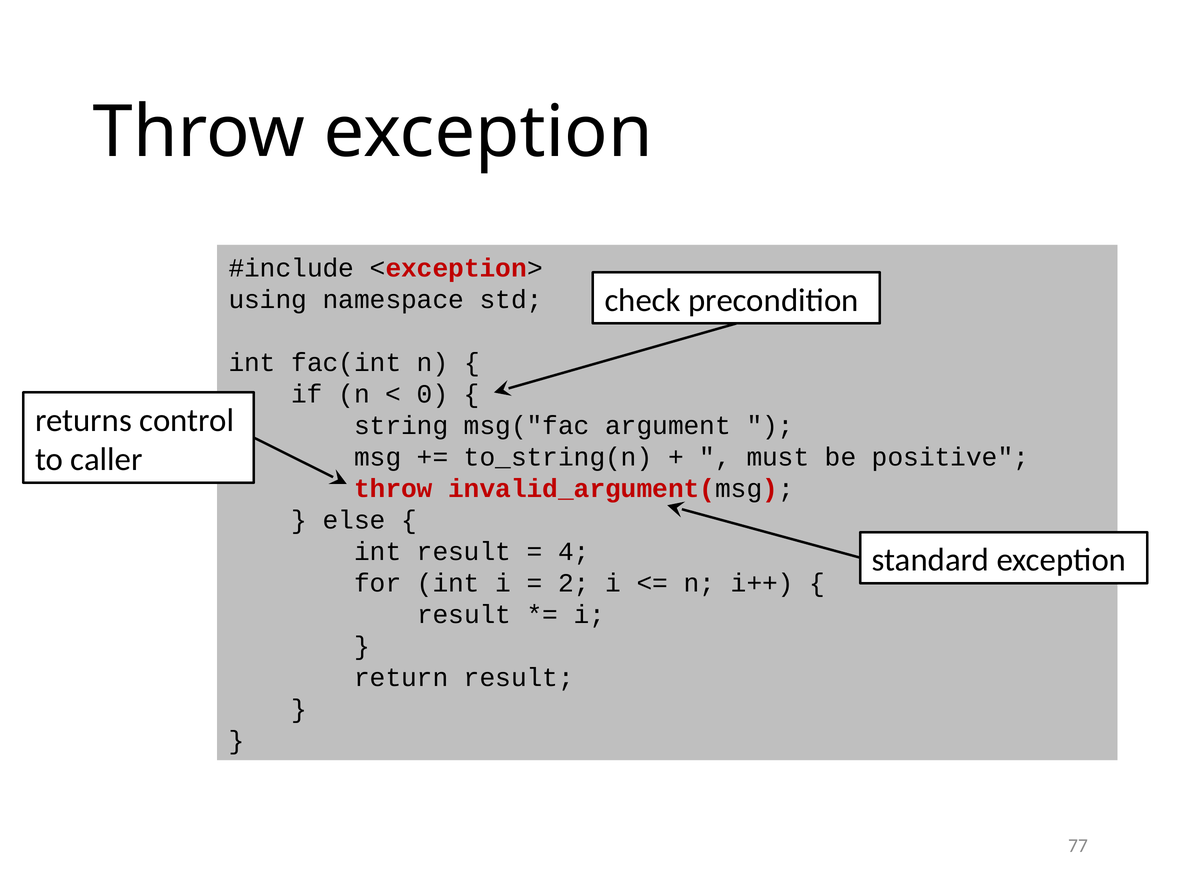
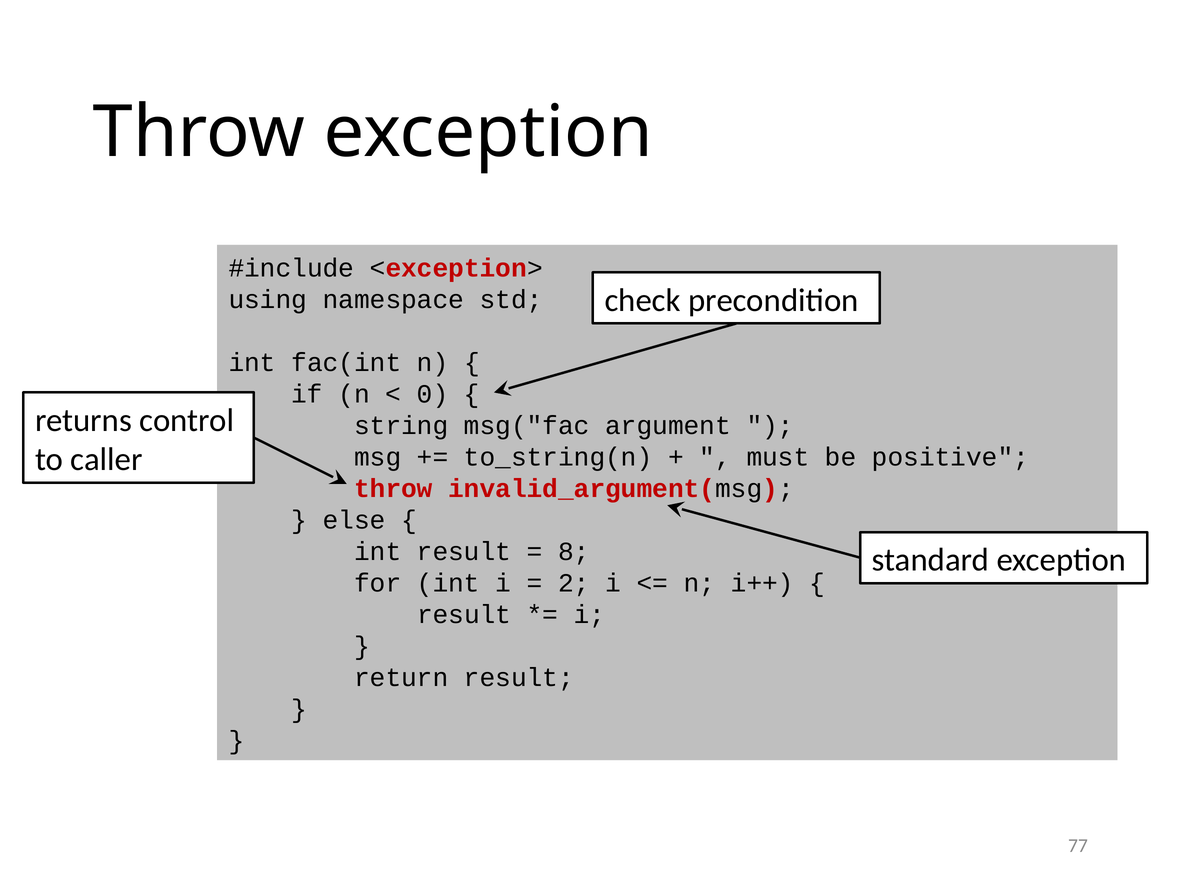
4: 4 -> 8
